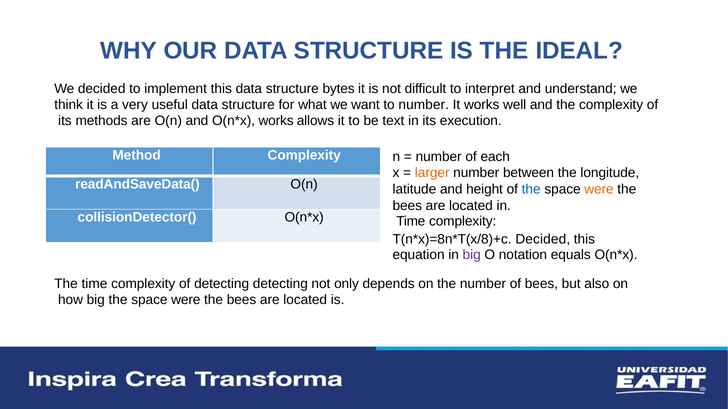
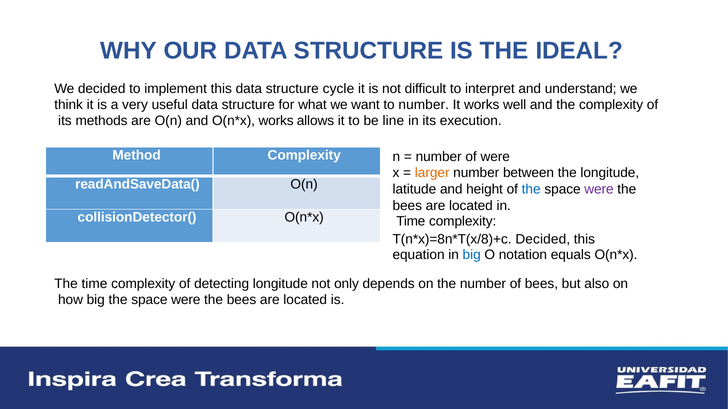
bytes: bytes -> cycle
text: text -> line
of each: each -> were
were at (599, 189) colour: orange -> purple
big at (472, 255) colour: purple -> blue
detecting detecting: detecting -> longitude
